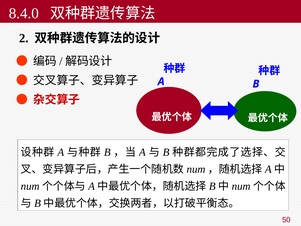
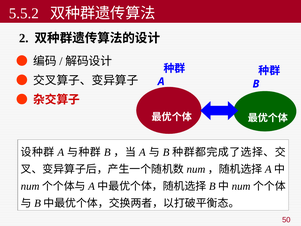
8.4.0: 8.4.0 -> 5.5.2
